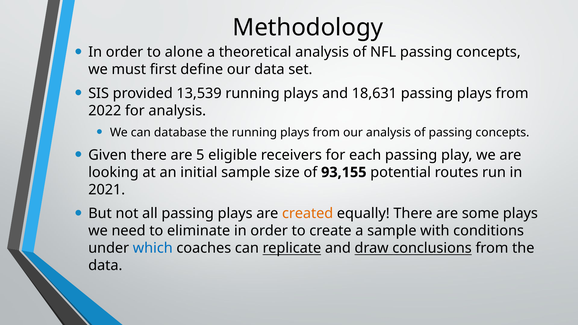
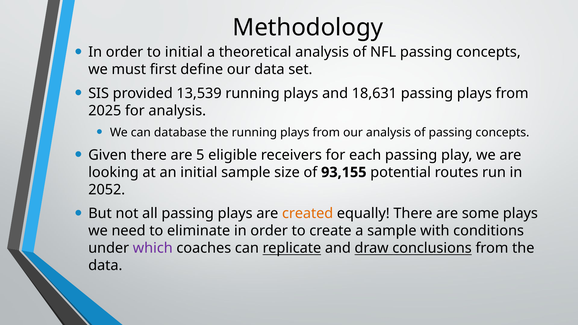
to alone: alone -> initial
2022: 2022 -> 2025
2021: 2021 -> 2052
which colour: blue -> purple
